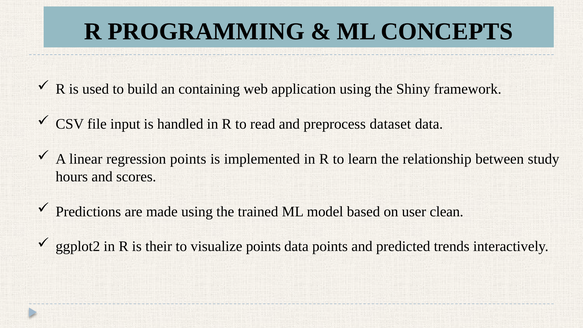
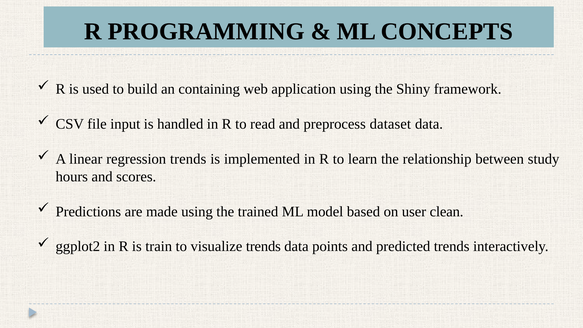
regression points: points -> trends
their: their -> train
visualize points: points -> trends
